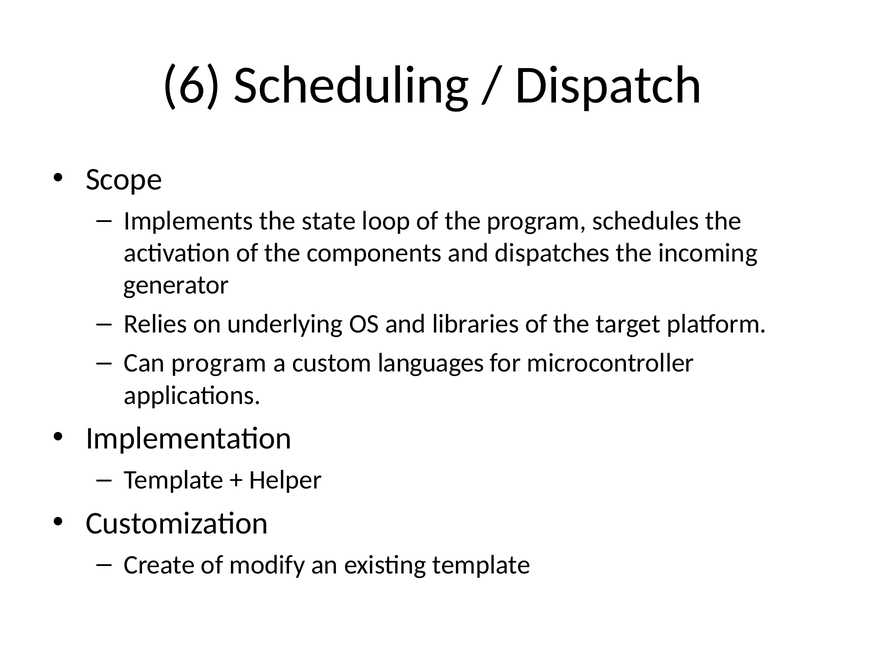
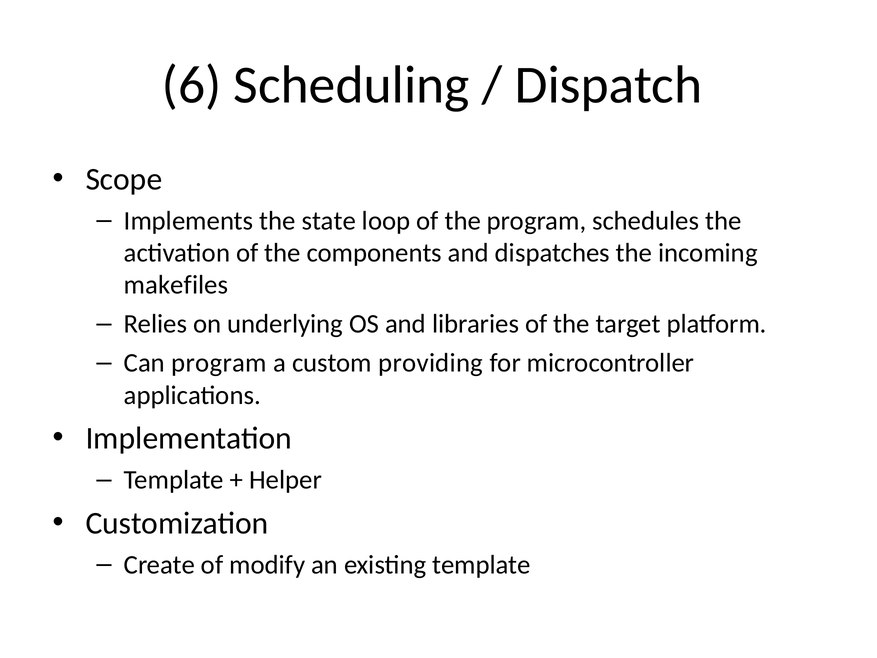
generator: generator -> makefiles
languages: languages -> providing
